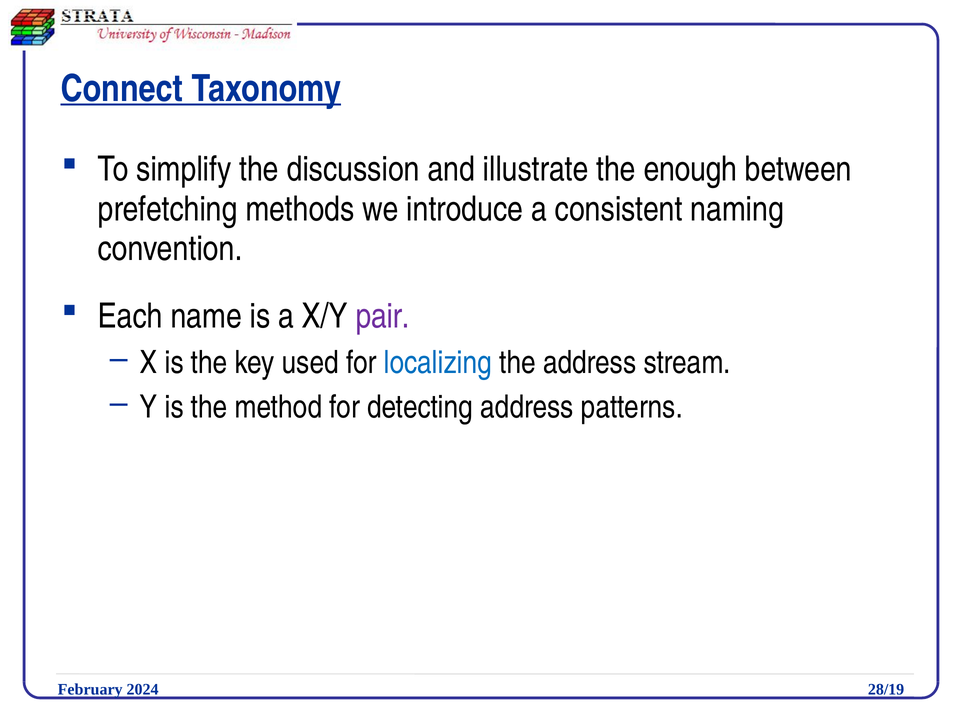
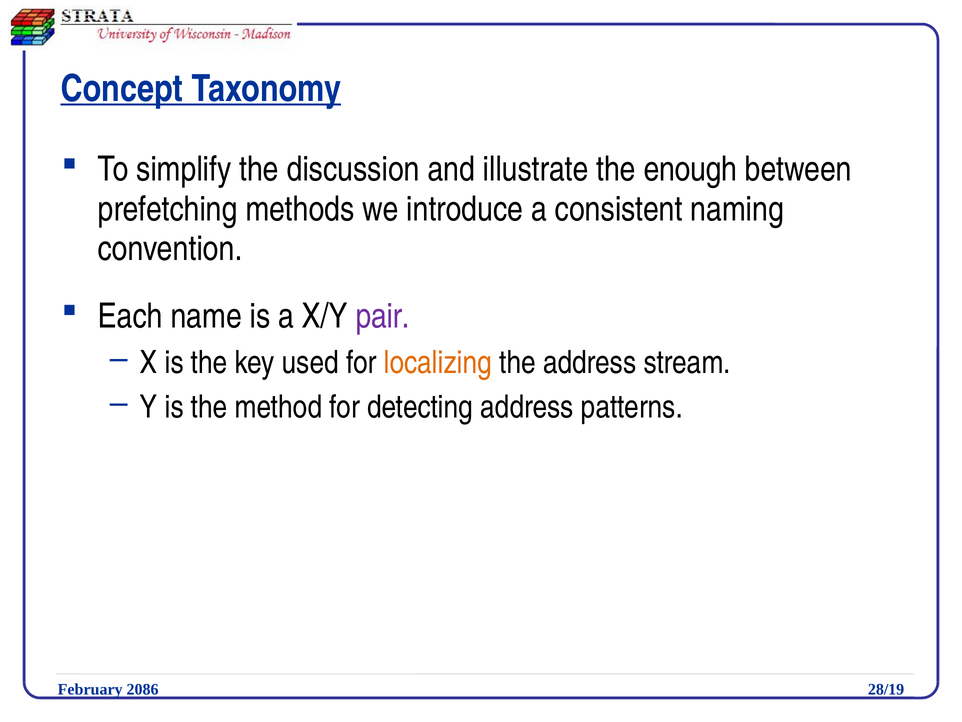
Connect: Connect -> Concept
localizing colour: blue -> orange
2024: 2024 -> 2086
